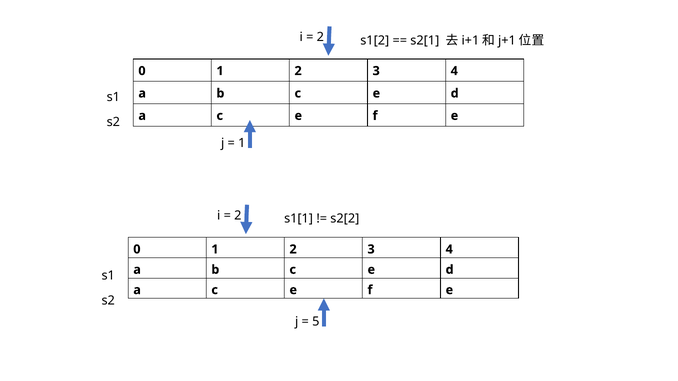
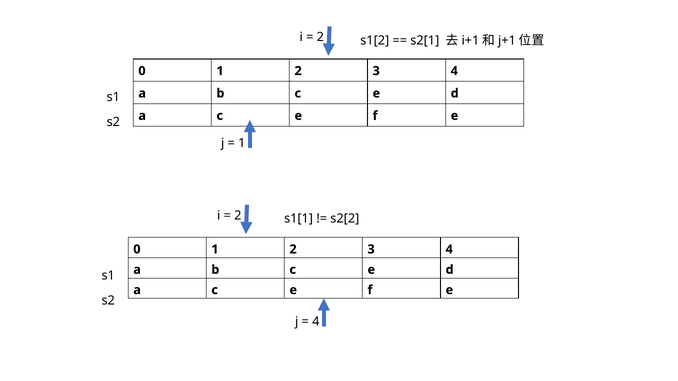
5 at (316, 322): 5 -> 4
